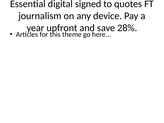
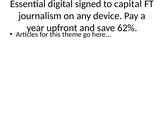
quotes: quotes -> capital
28%: 28% -> 62%
